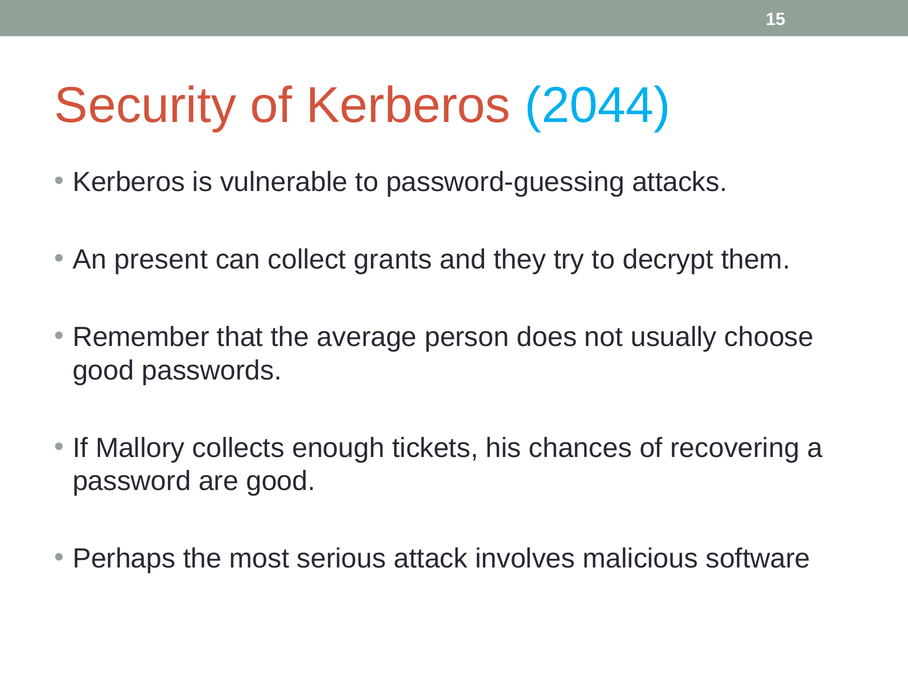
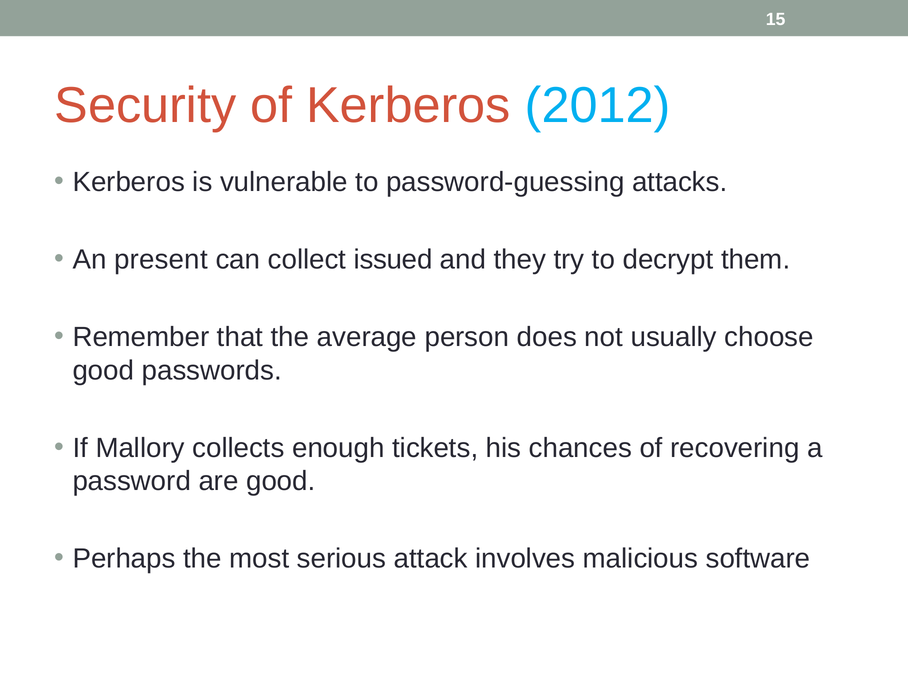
2044: 2044 -> 2012
grants: grants -> issued
